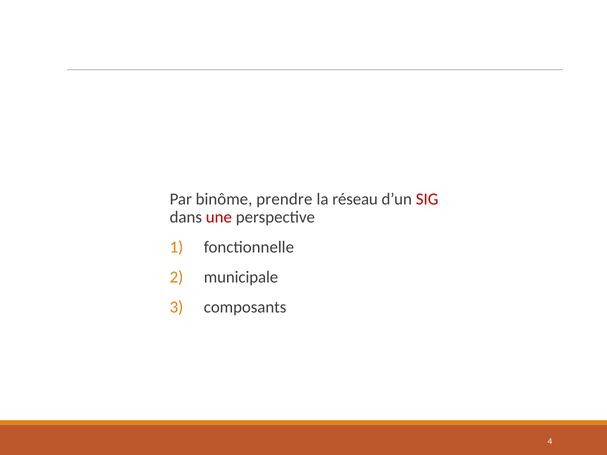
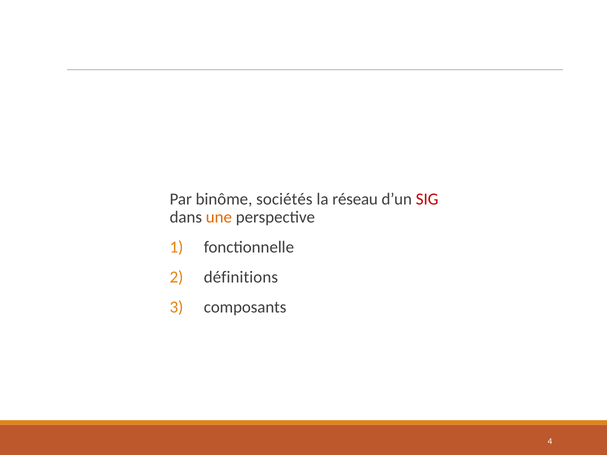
prendre: prendre -> sociétés
une colour: red -> orange
municipale: municipale -> définitions
